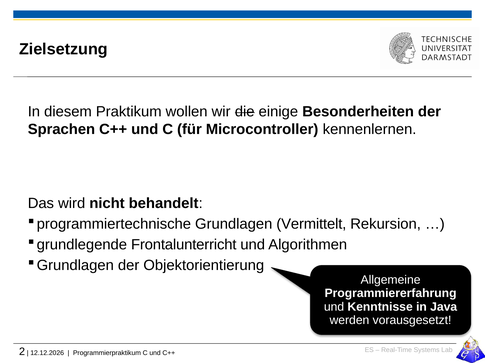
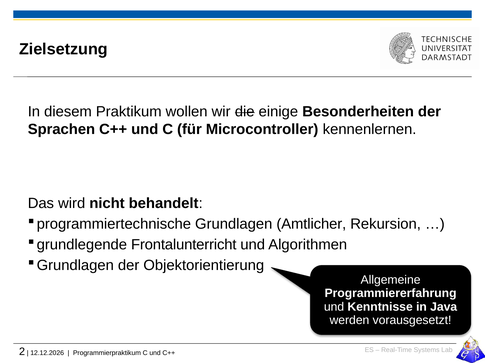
Vermittelt: Vermittelt -> Amtlicher
